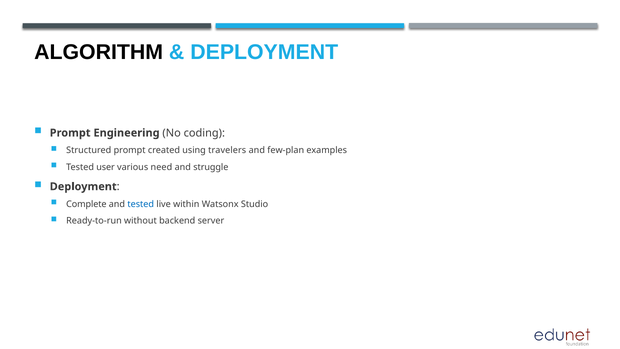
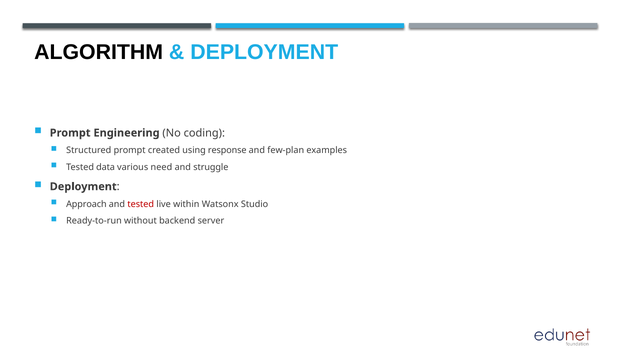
travelers: travelers -> response
user: user -> data
Complete: Complete -> Approach
tested at (141, 204) colour: blue -> red
